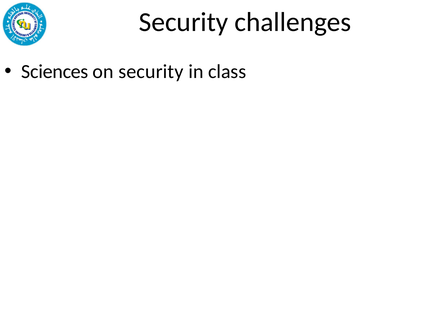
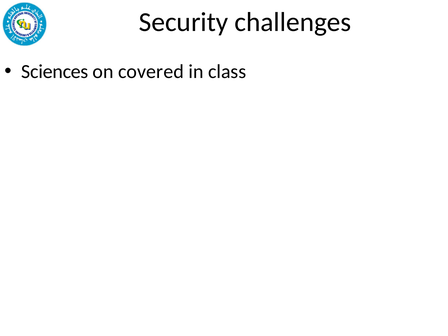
on security: security -> covered
